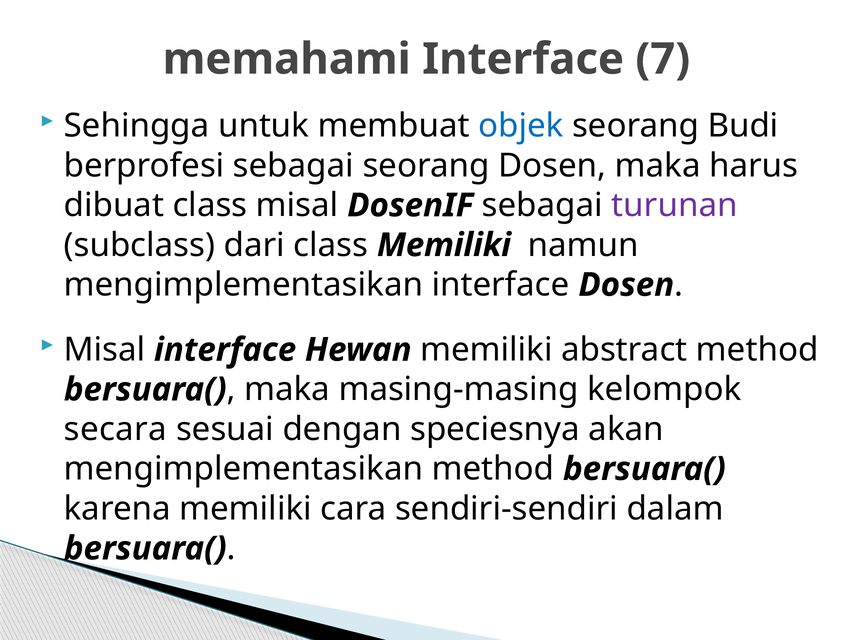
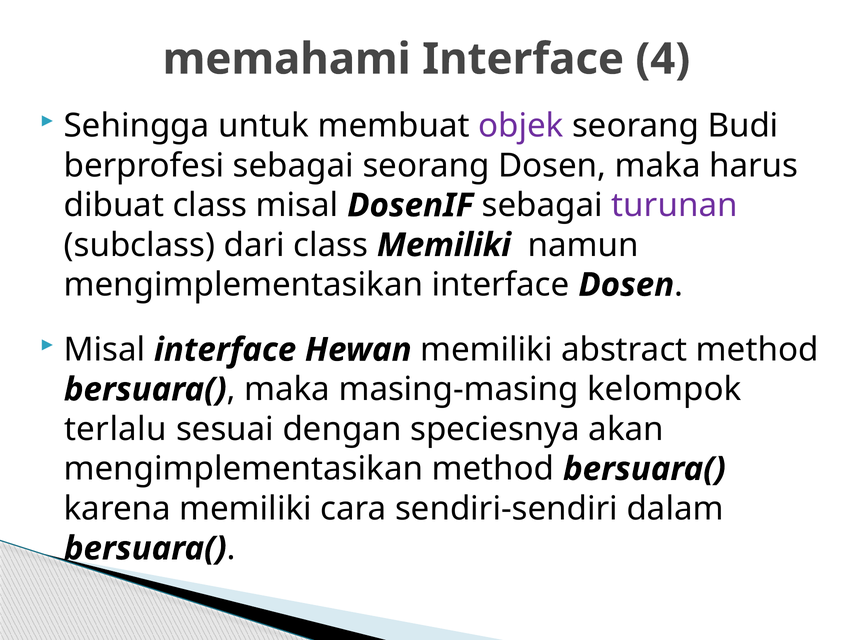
7: 7 -> 4
objek colour: blue -> purple
secara: secara -> terlalu
